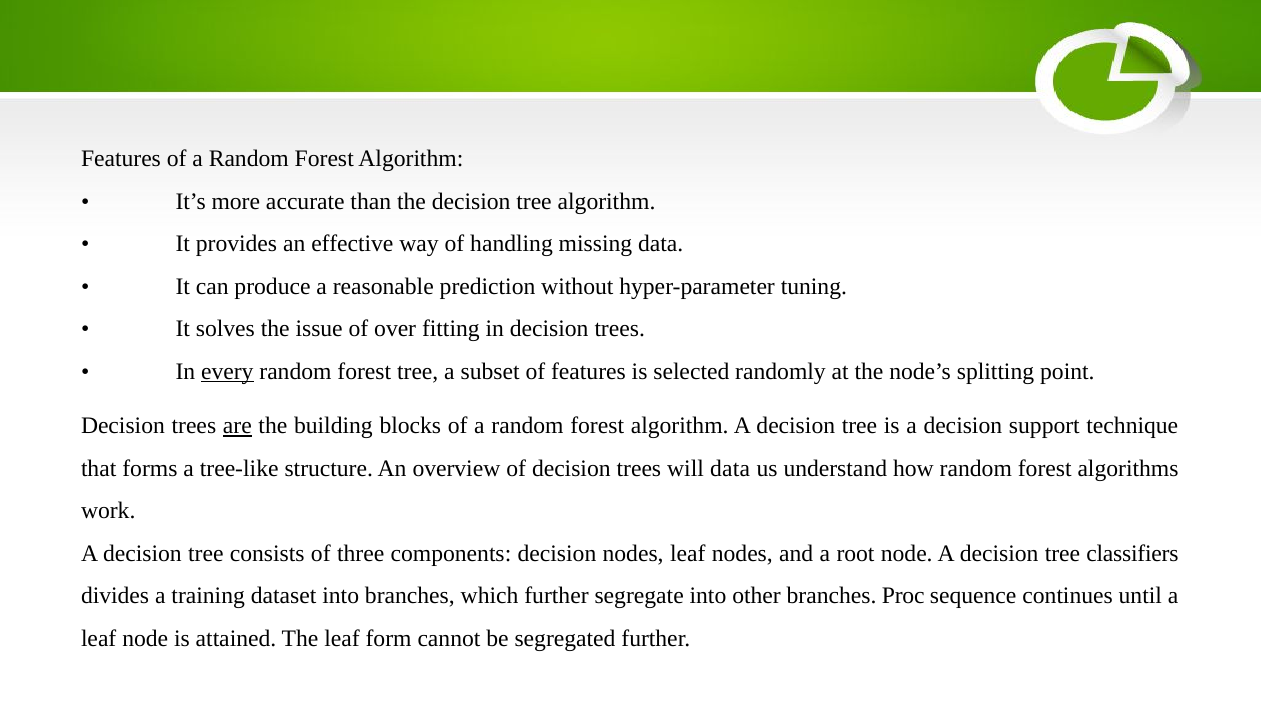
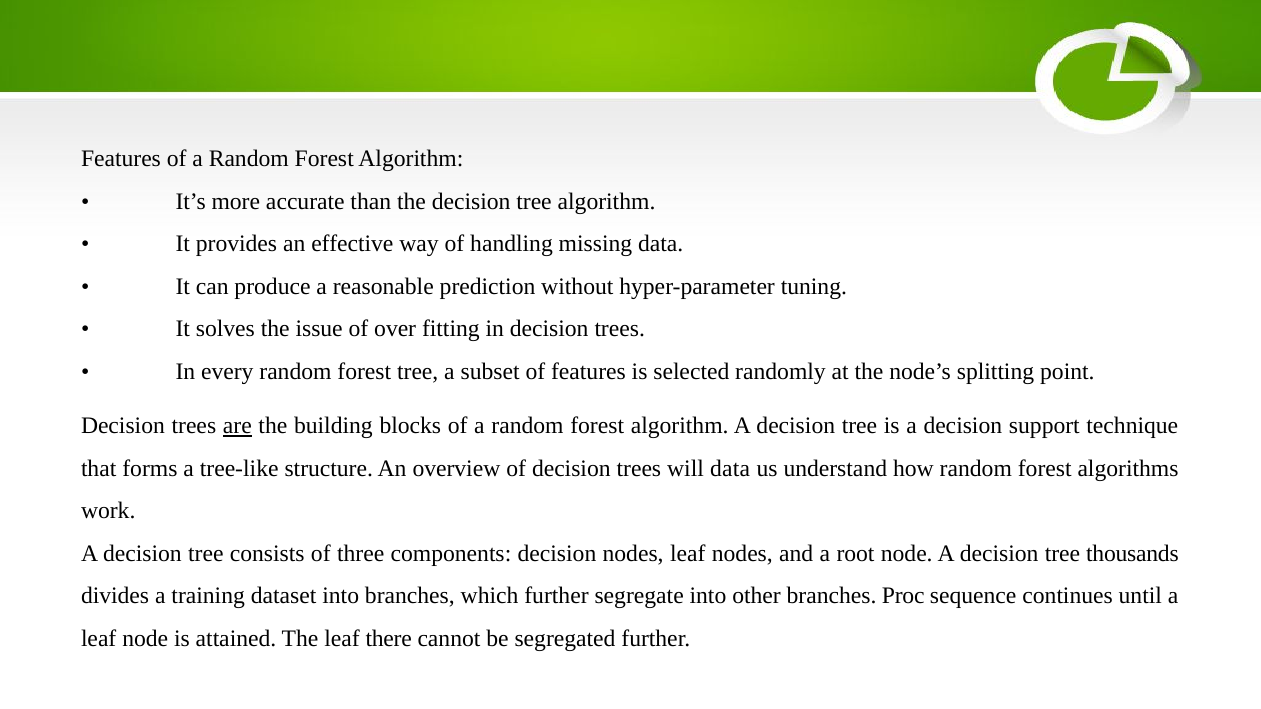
every underline: present -> none
classifiers: classifiers -> thousands
form: form -> there
